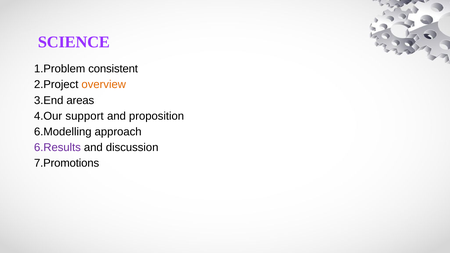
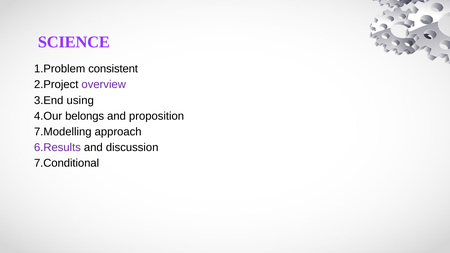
overview colour: orange -> purple
areas: areas -> using
support: support -> belongs
6.Modelling: 6.Modelling -> 7.Modelling
7.Promotions: 7.Promotions -> 7.Conditional
